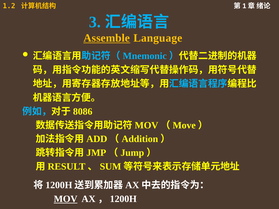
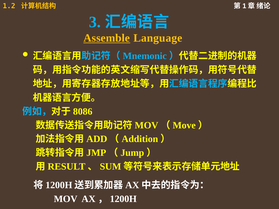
MOV underline: present -> none
